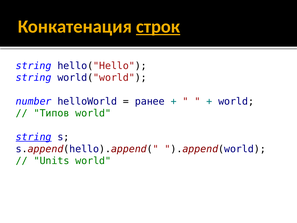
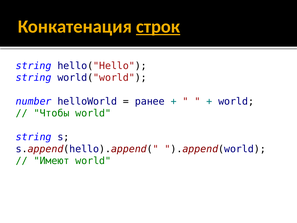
Типов: Типов -> Чтобы
string at (34, 137) underline: present -> none
Units: Units -> Имеют
